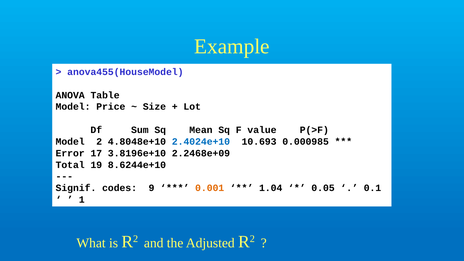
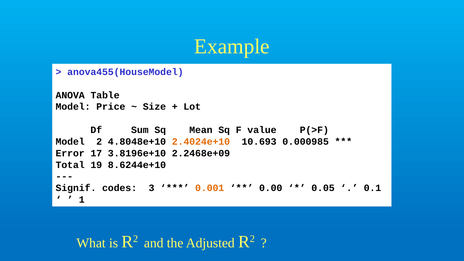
2.4024e+10 colour: blue -> orange
9: 9 -> 3
1.04: 1.04 -> 0.00
